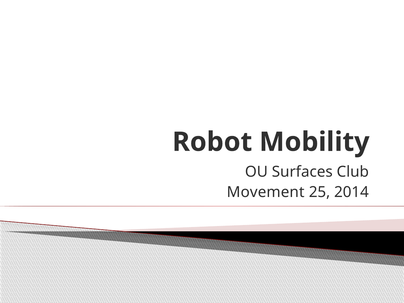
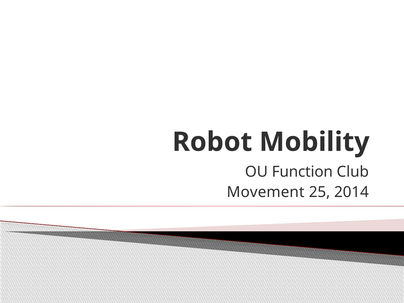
Surfaces: Surfaces -> Function
